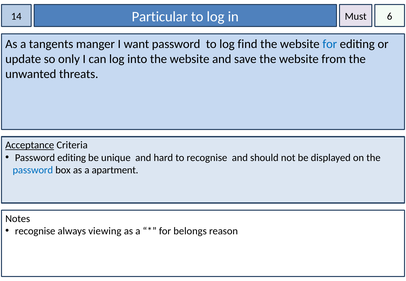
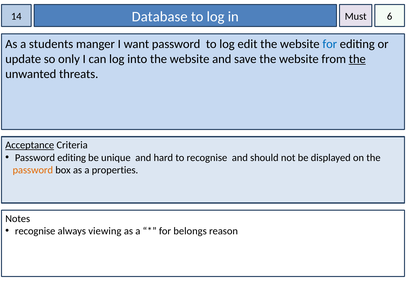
Particular: Particular -> Database
tangents: tangents -> students
find: find -> edit
the at (357, 59) underline: none -> present
password at (33, 170) colour: blue -> orange
apartment: apartment -> properties
